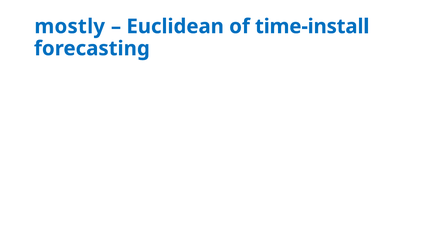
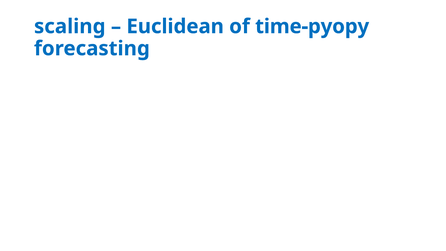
mostly: mostly -> scaling
time-install: time-install -> time-pyopy
